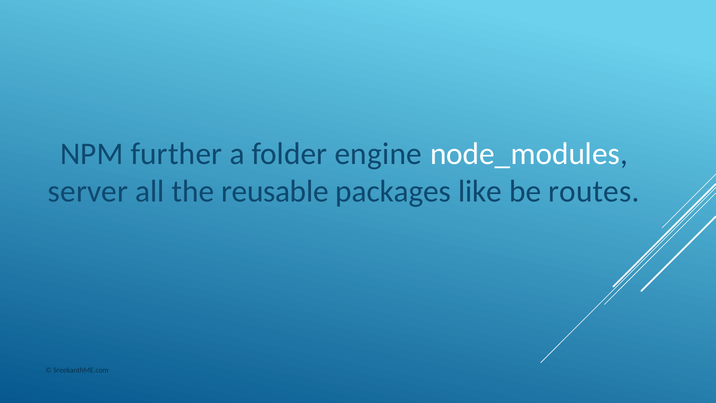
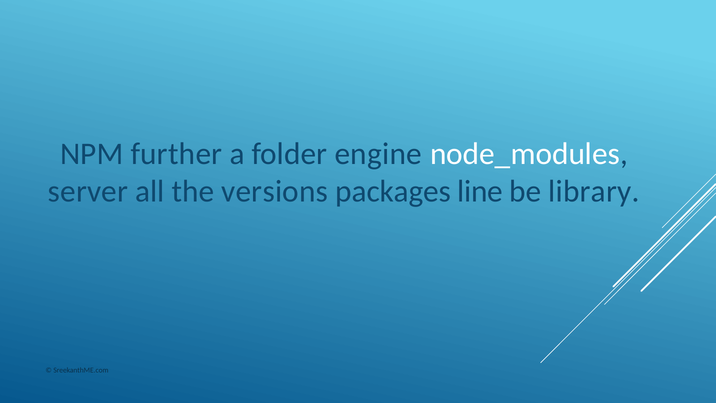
reusable: reusable -> versions
like: like -> line
routes: routes -> library
